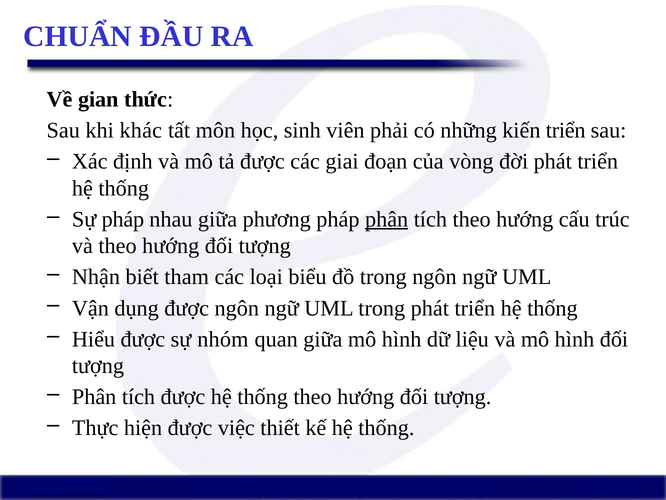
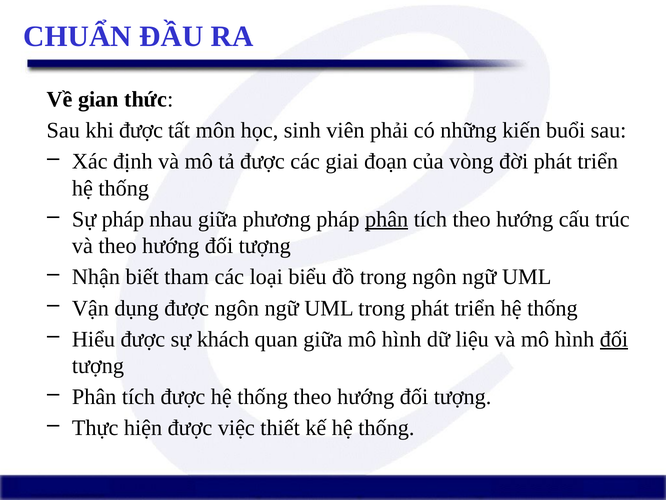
khi khác: khác -> được
kiến triển: triển -> buổi
nhóm: nhóm -> khách
đối at (614, 339) underline: none -> present
